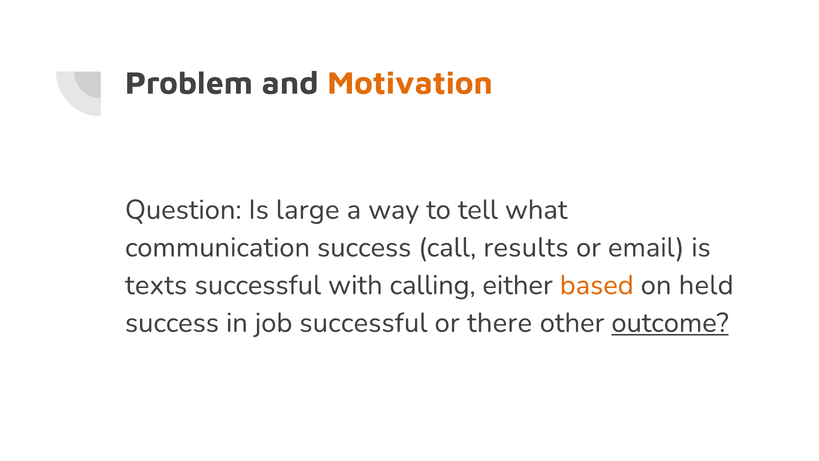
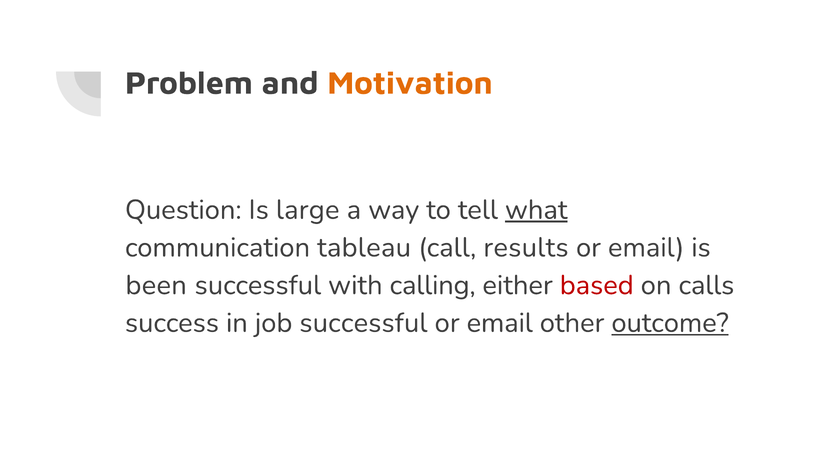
what underline: none -> present
communication success: success -> tableau
texts: texts -> been
based colour: orange -> red
held: held -> calls
there at (500, 323): there -> email
